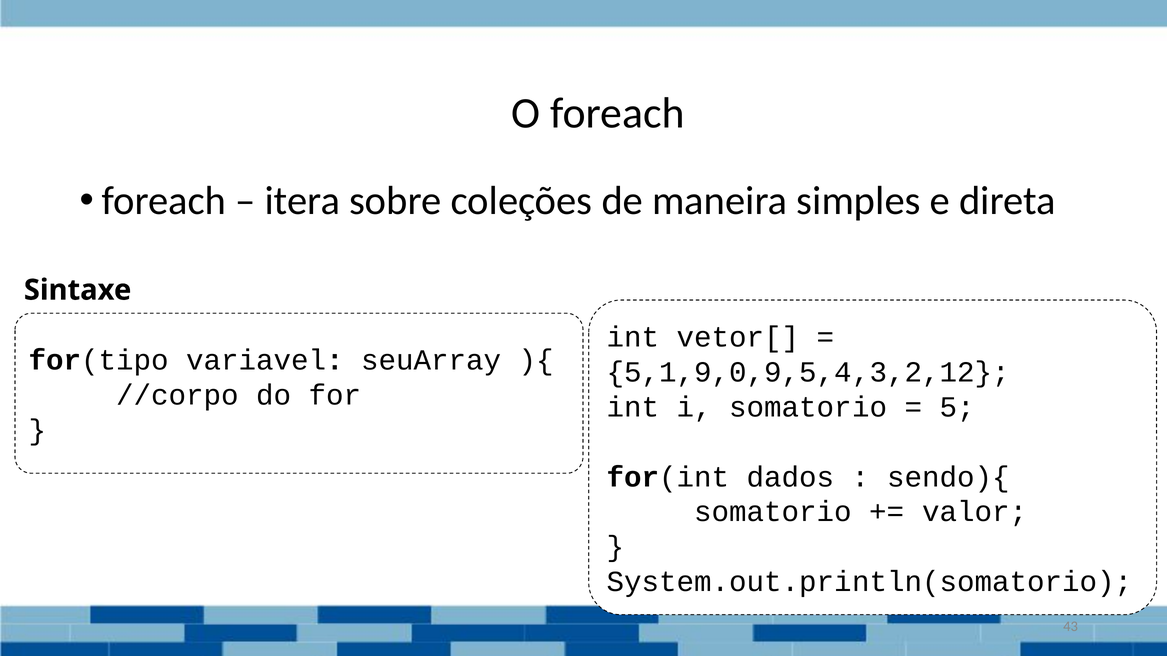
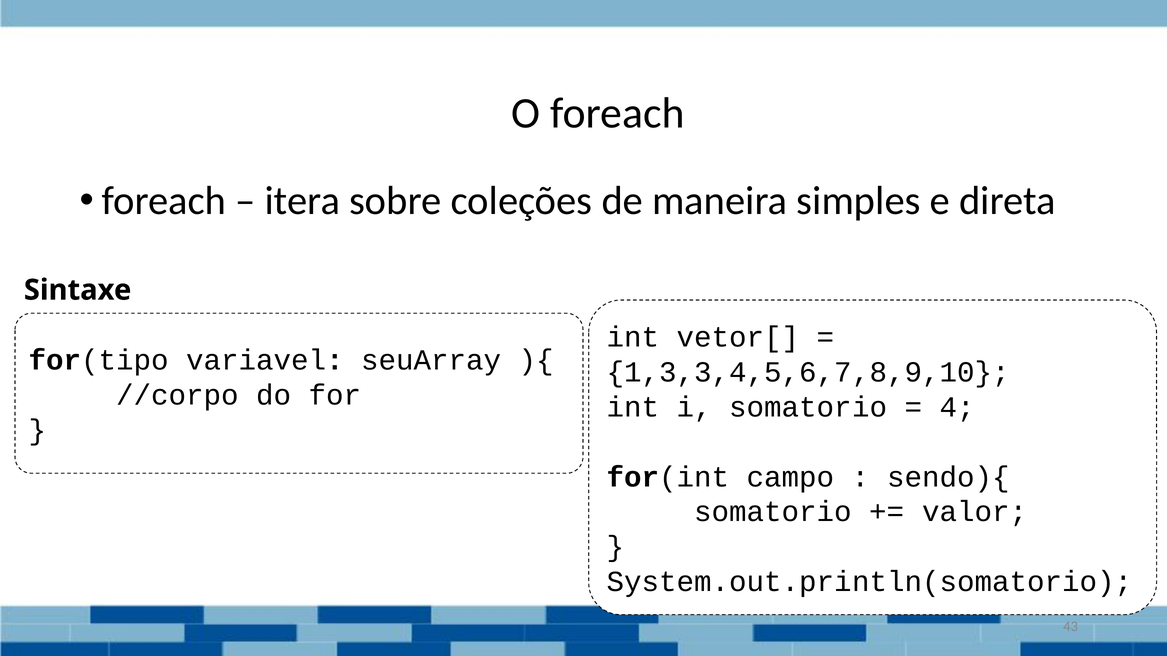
5,1,9,0,9,5,4,3,2,12: 5,1,9,0,9,5,4,3,2,12 -> 1,3,3,4,5,6,7,8,9,10
5: 5 -> 4
dados: dados -> campo
